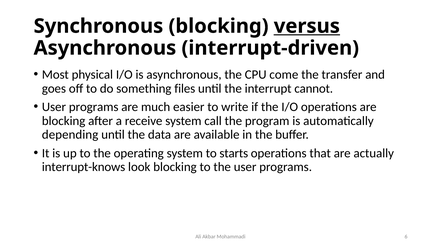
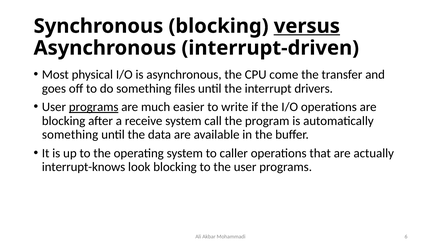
cannot: cannot -> drivers
programs at (94, 107) underline: none -> present
depending at (70, 135): depending -> something
starts: starts -> caller
